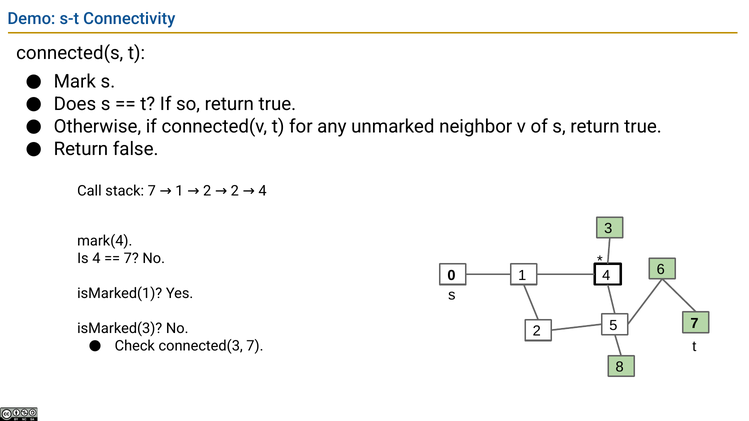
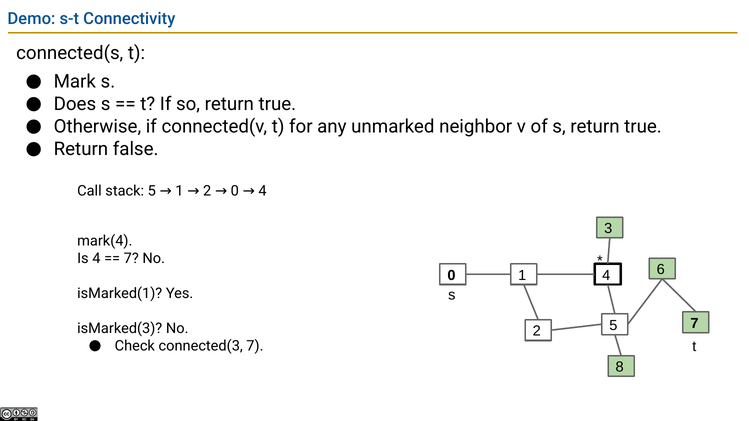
stack 7: 7 -> 5
2 2: 2 -> 0
